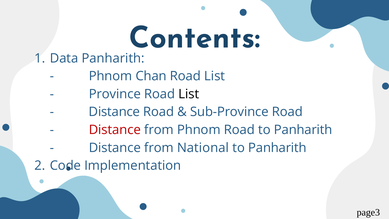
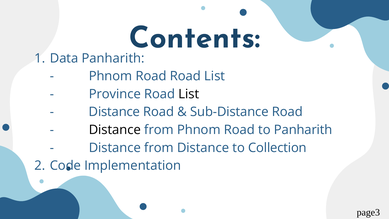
Chan at (151, 76): Chan -> Road
Sub-Province: Sub-Province -> Sub-Distance
Distance at (115, 130) colour: red -> black
from National: National -> Distance
Panharith at (277, 148): Panharith -> Collection
